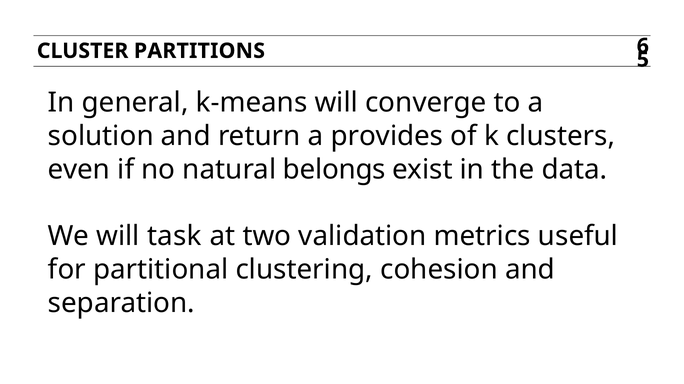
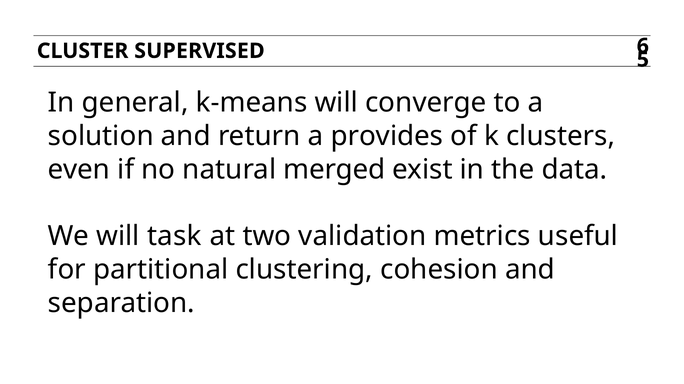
PARTITIONS: PARTITIONS -> SUPERVISED
belongs: belongs -> merged
